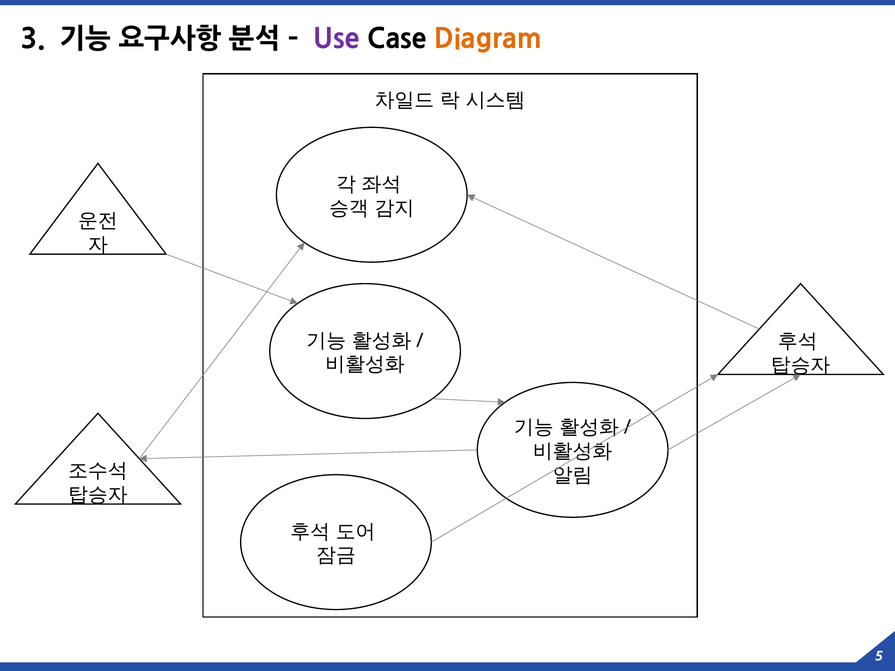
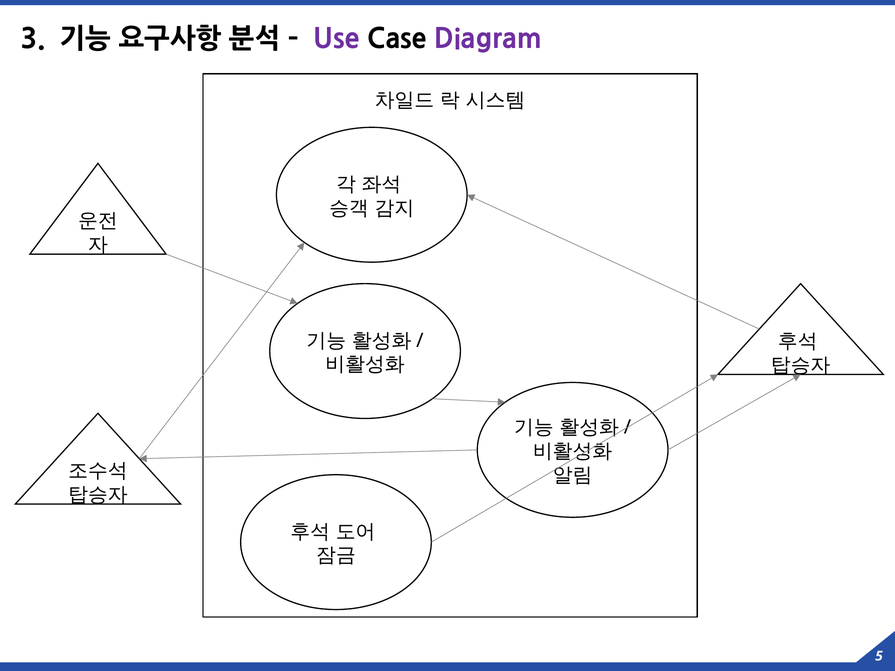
Diagram colour: orange -> purple
